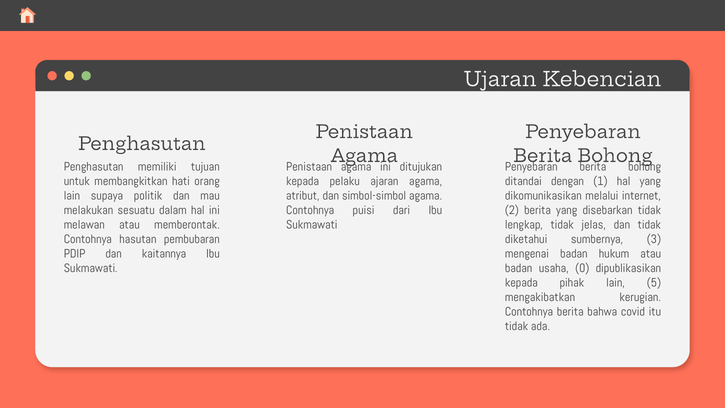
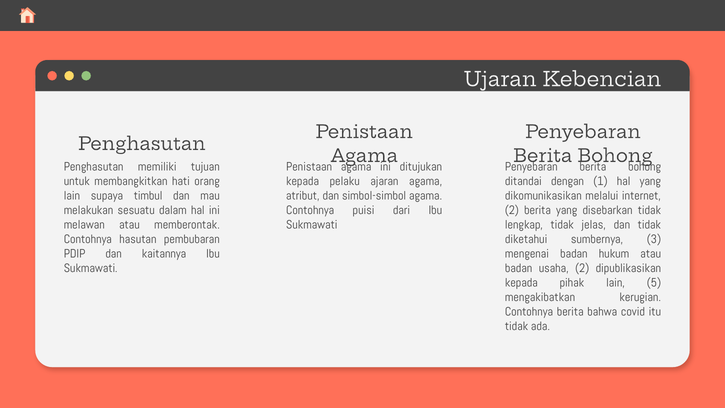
politik: politik -> timbul
usaha 0: 0 -> 2
